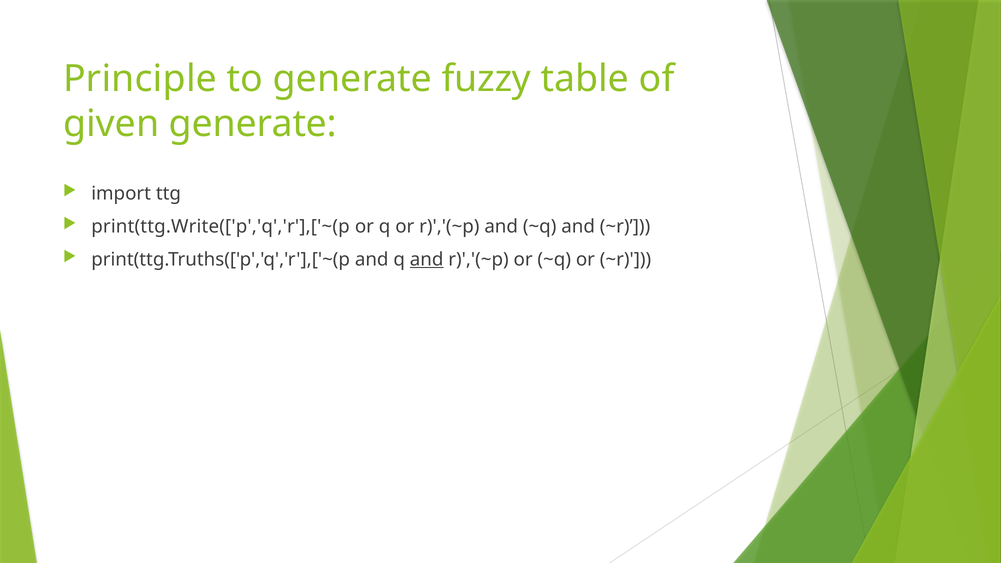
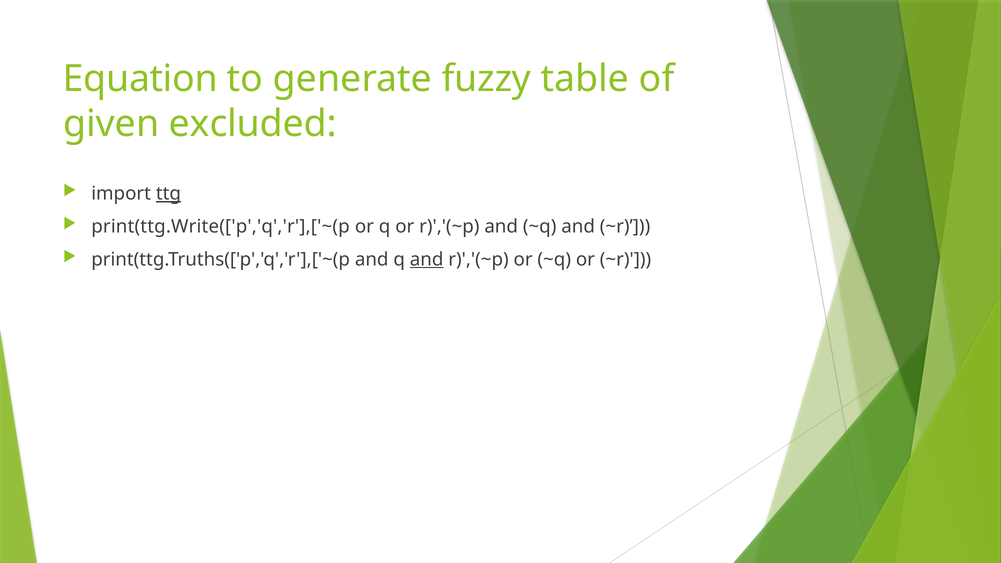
Principle: Principle -> Equation
given generate: generate -> excluded
ttg underline: none -> present
